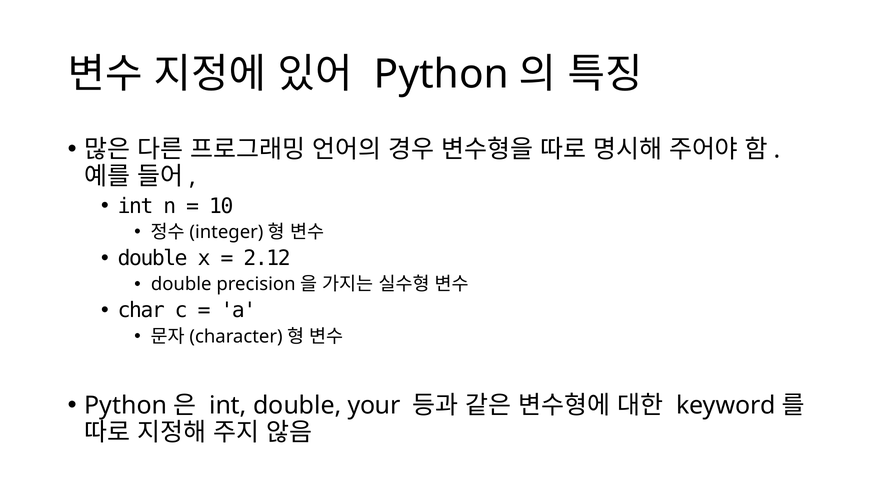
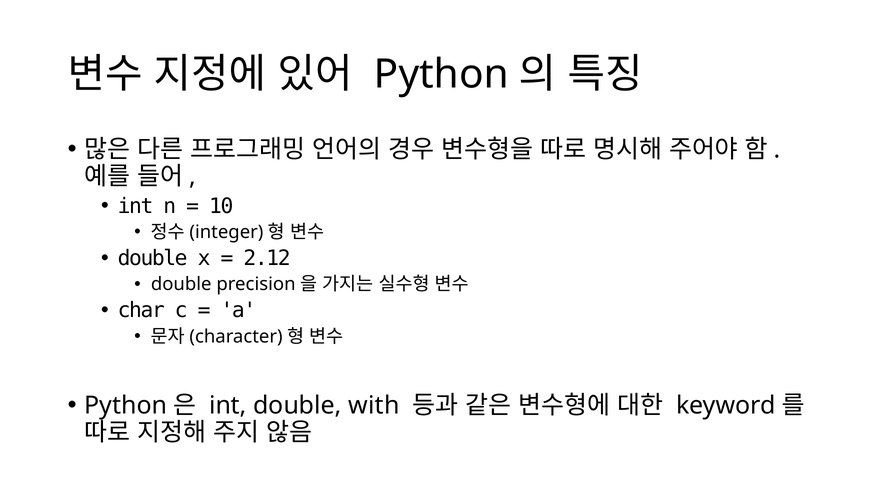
your: your -> with
